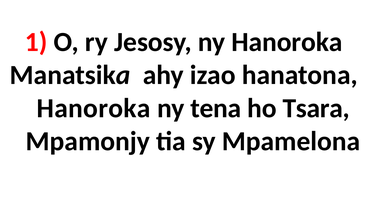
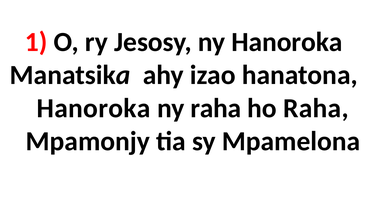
ny tena: tena -> raha
ho Tsara: Tsara -> Raha
